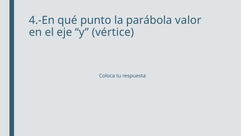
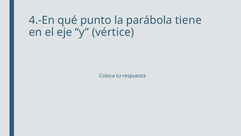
valor: valor -> tiene
